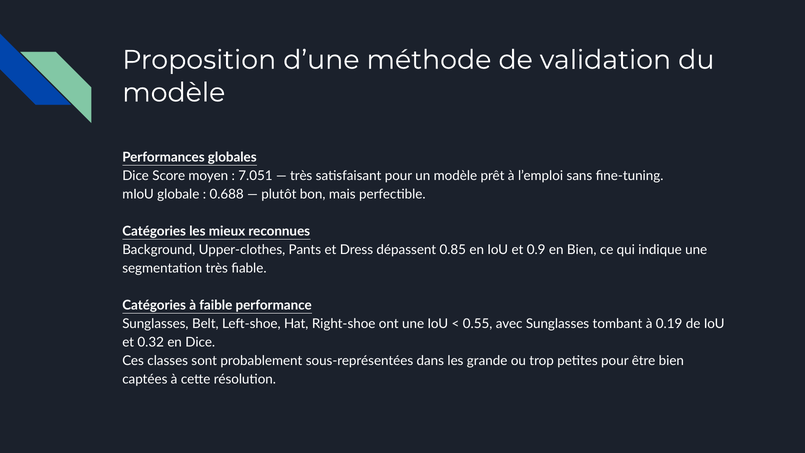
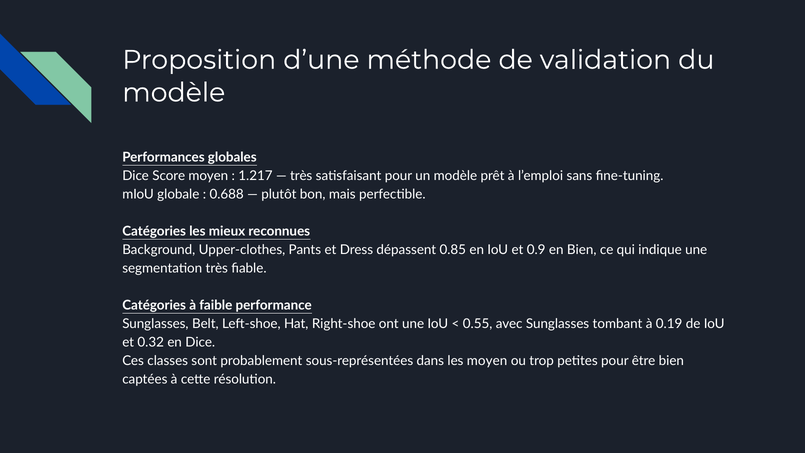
7.051: 7.051 -> 1.217
les grande: grande -> moyen
